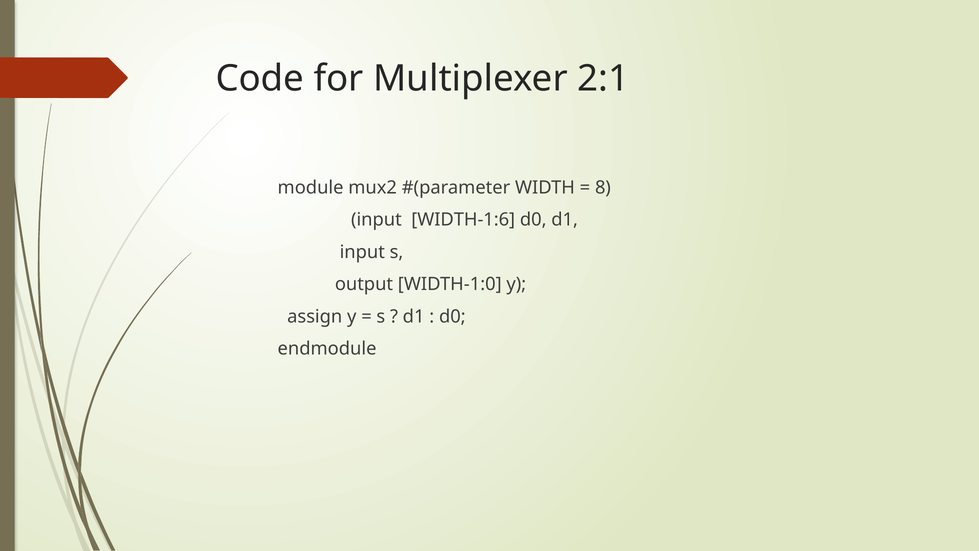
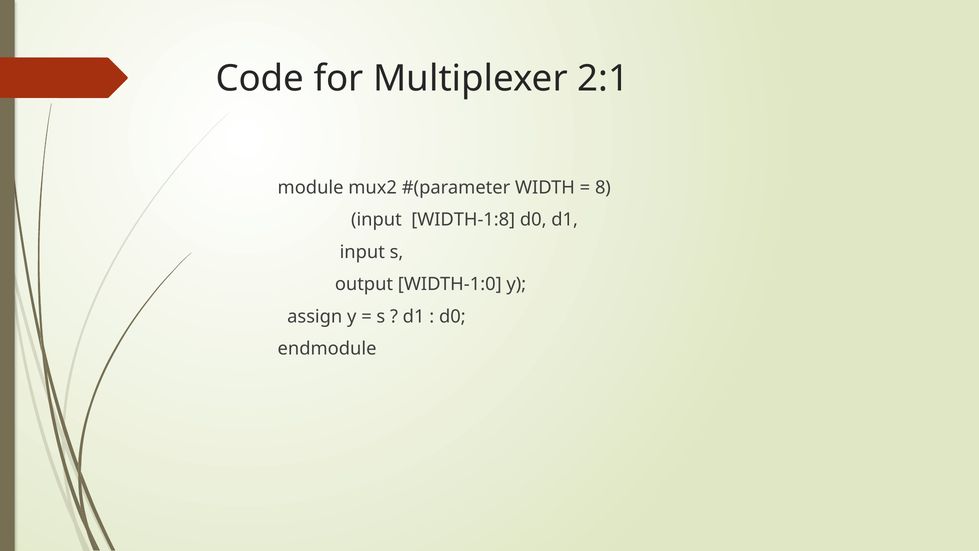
WIDTH-1:6: WIDTH-1:6 -> WIDTH-1:8
